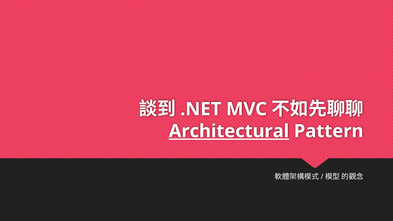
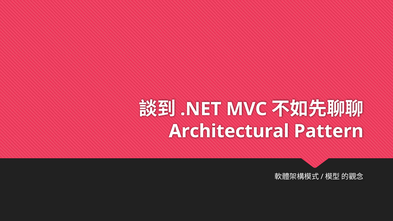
Architectural underline: present -> none
